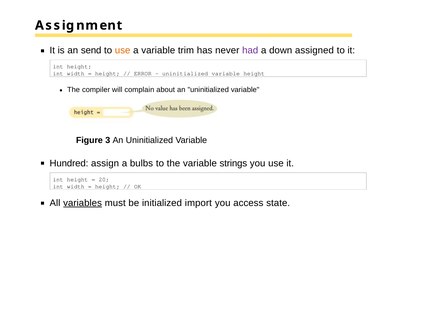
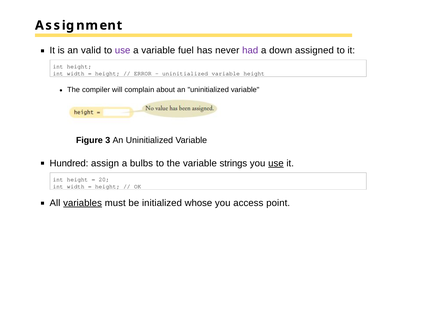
send: send -> valid
use at (123, 51) colour: orange -> purple
trim: trim -> fuel
use at (276, 164) underline: none -> present
import: import -> whose
state: state -> point
